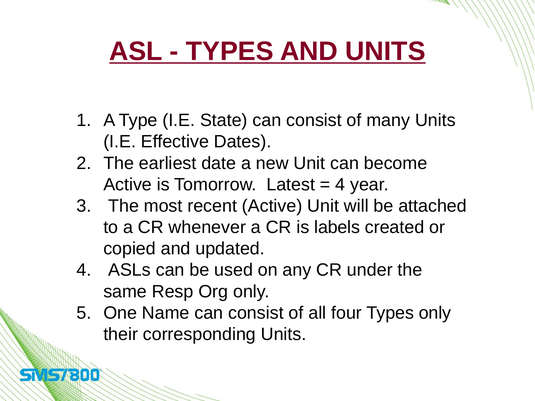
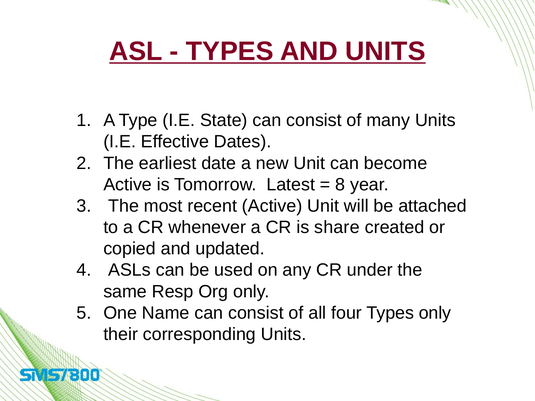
4 at (340, 185): 4 -> 8
labels: labels -> share
